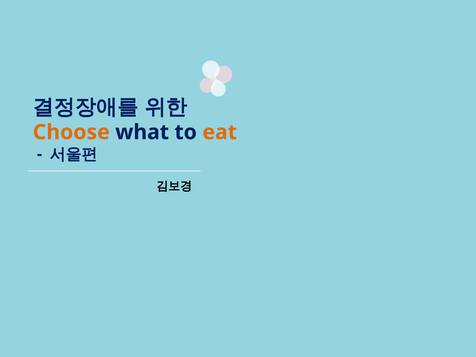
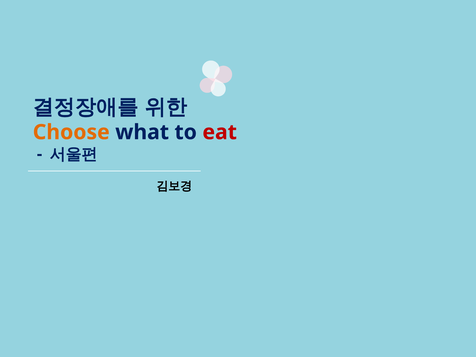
eat colour: orange -> red
